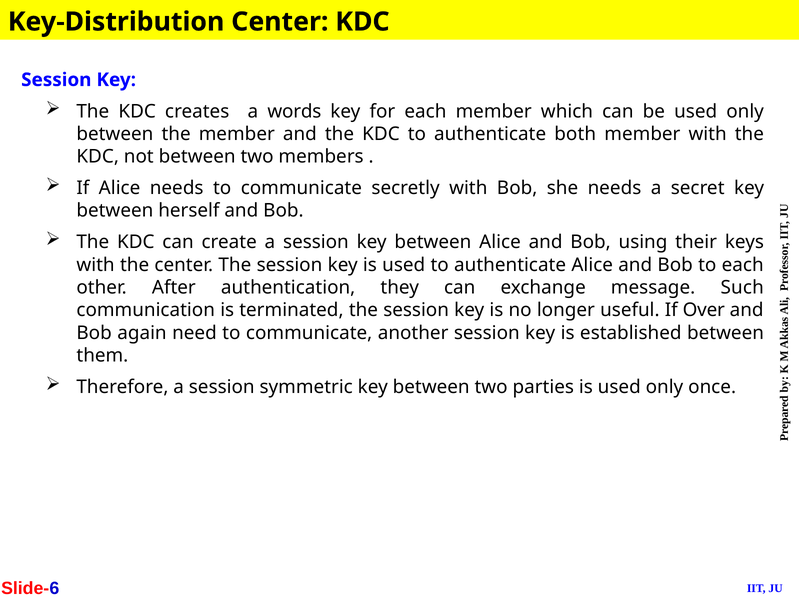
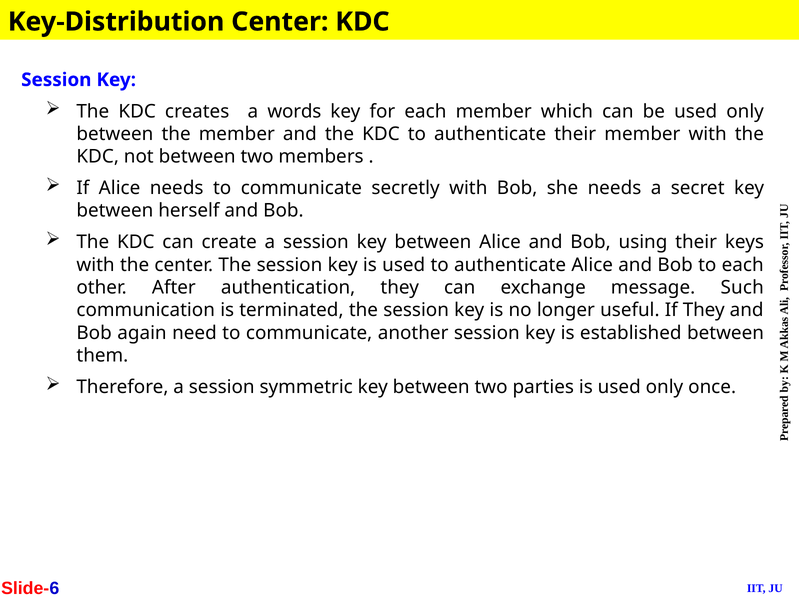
authenticate both: both -> their
If Over: Over -> They
